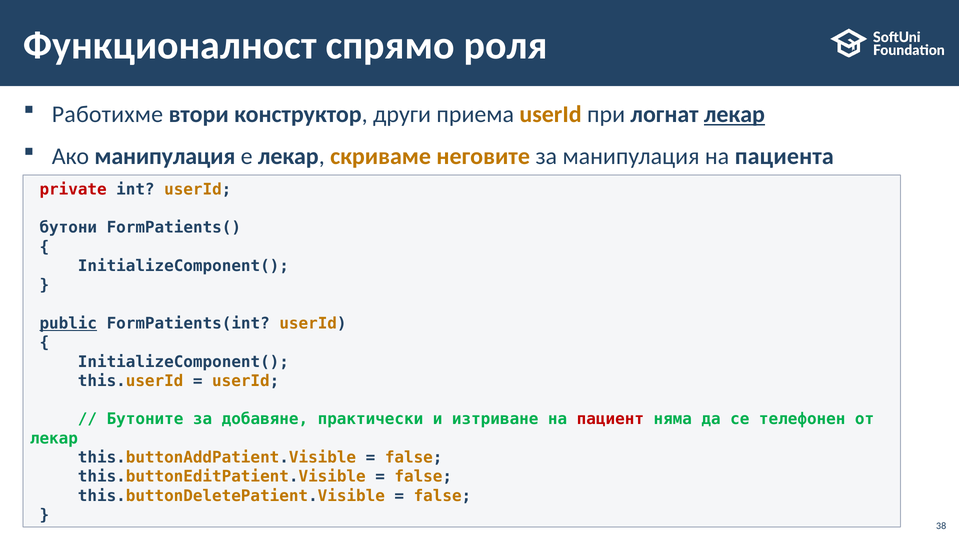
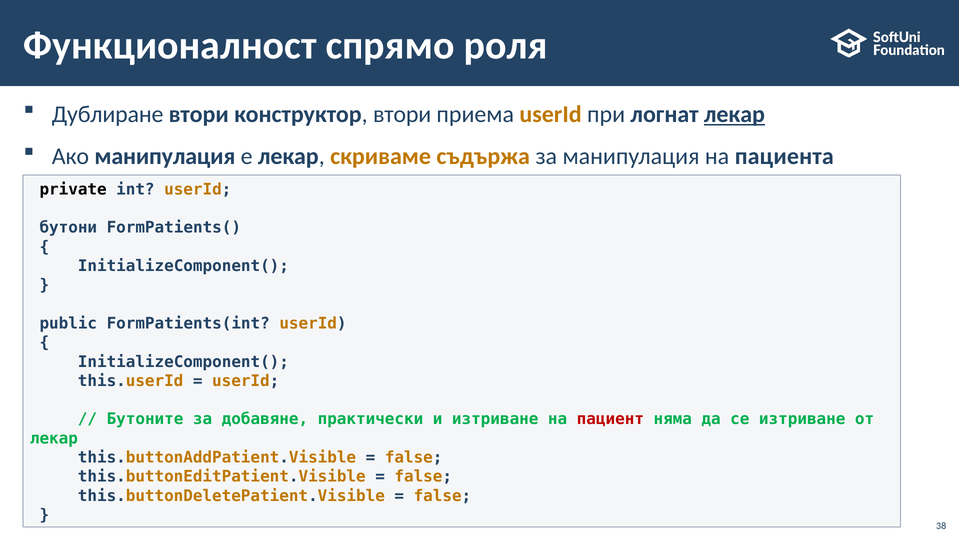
Работихме: Работихме -> Дублиране
конструктор други: други -> втори
неговите: неговите -> съдържа
private colour: red -> black
public underline: present -> none
се телефонен: телефонен -> изтриване
